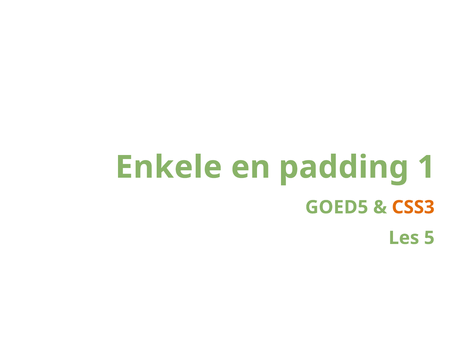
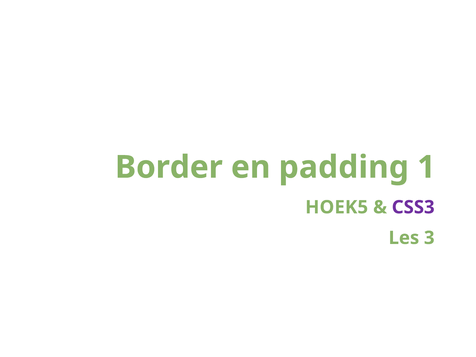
Enkele: Enkele -> Border
GOED5: GOED5 -> HOEK5
CSS3 colour: orange -> purple
5: 5 -> 3
